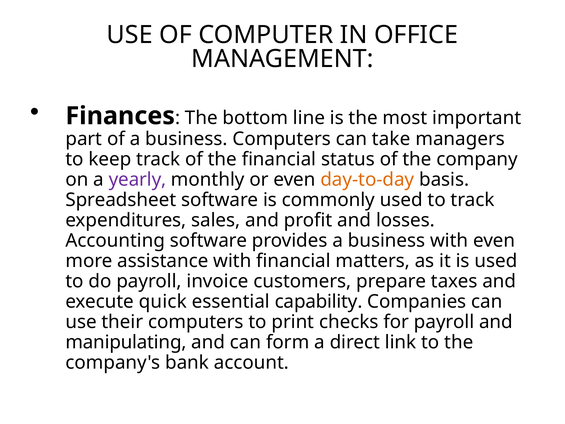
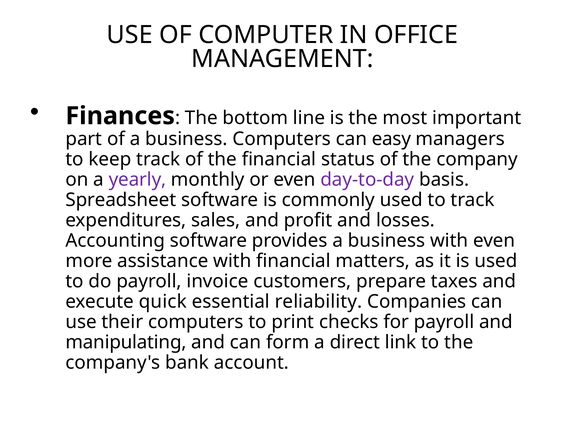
take: take -> easy
day-to-day colour: orange -> purple
capability: capability -> reliability
